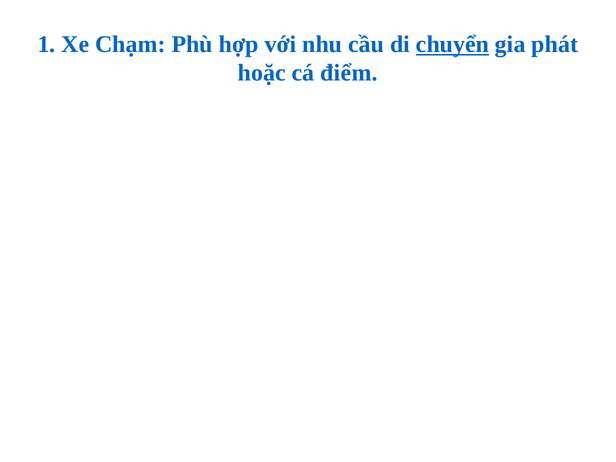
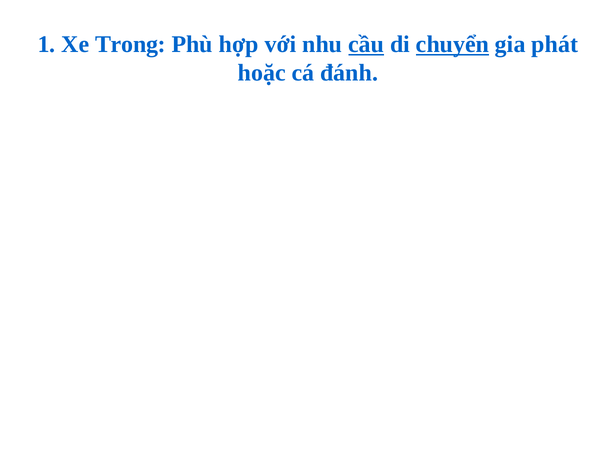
Chạm: Chạm -> Trong
cầu underline: none -> present
điểm: điểm -> đánh
